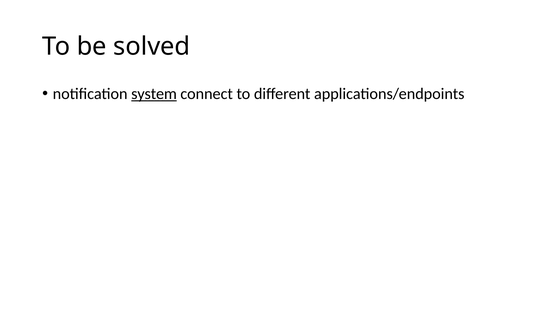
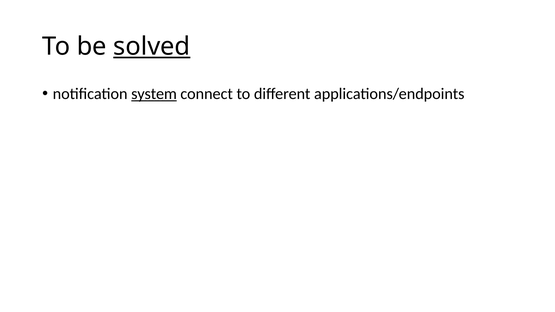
solved underline: none -> present
